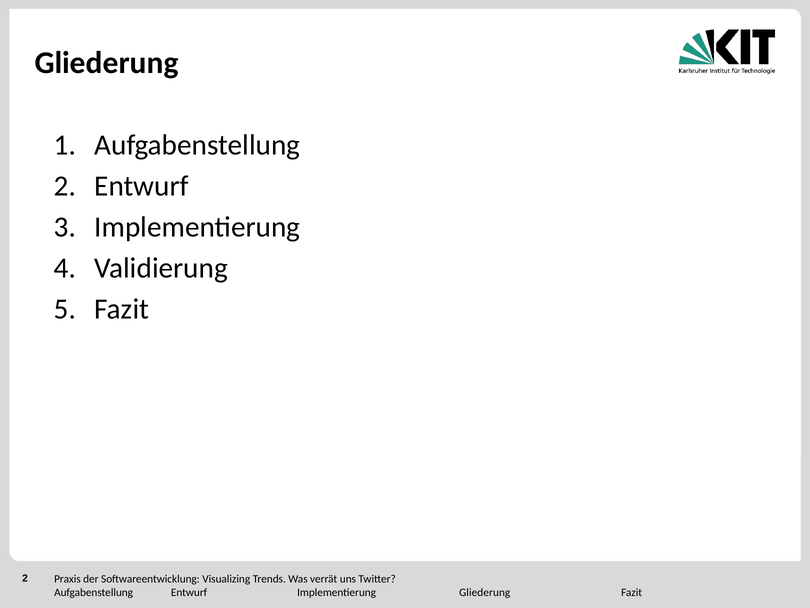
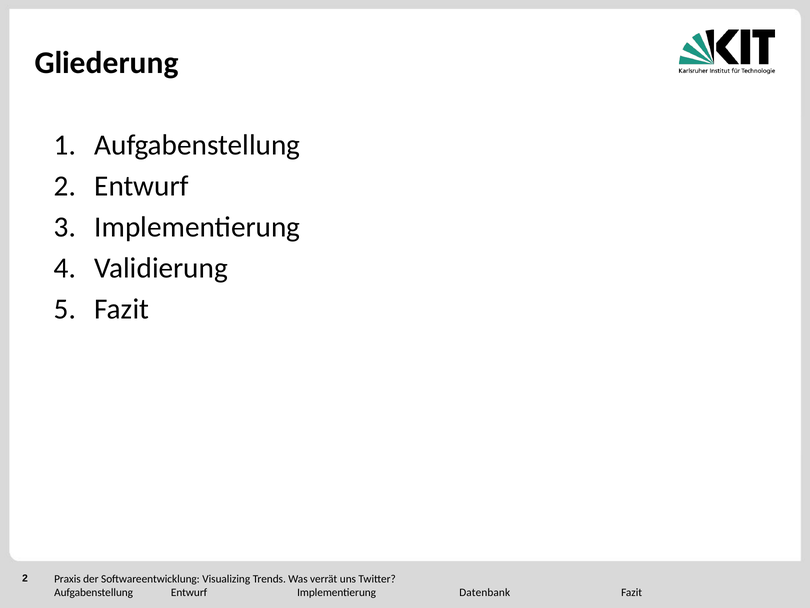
Implementierung Gliederung: Gliederung -> Datenbank
